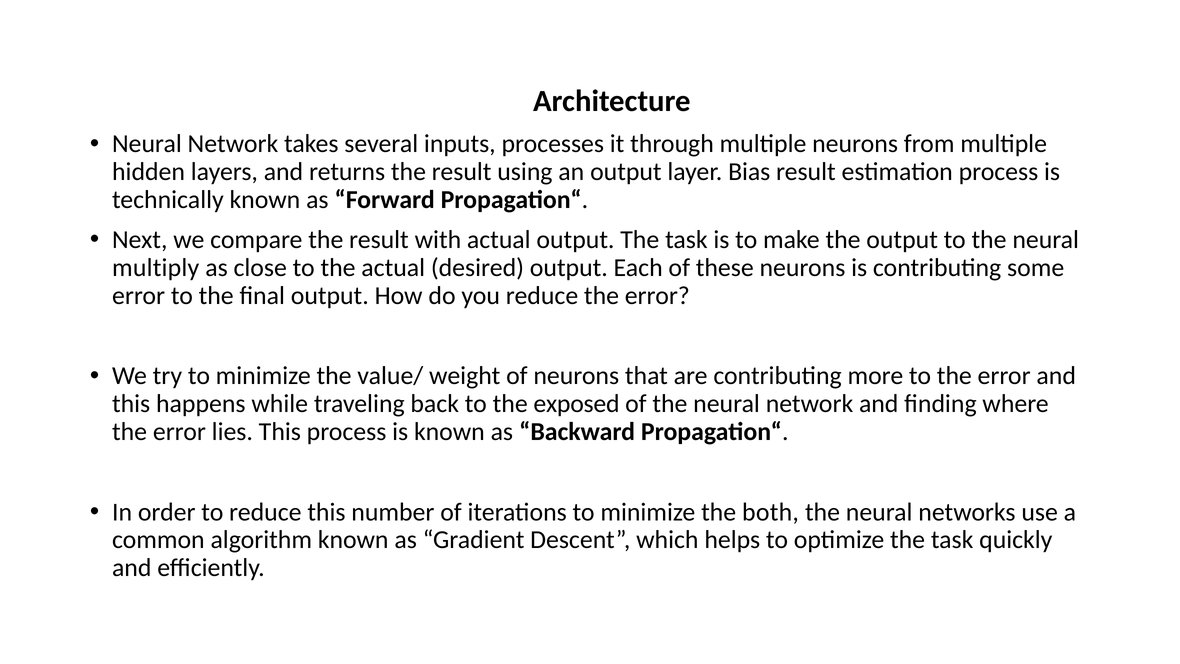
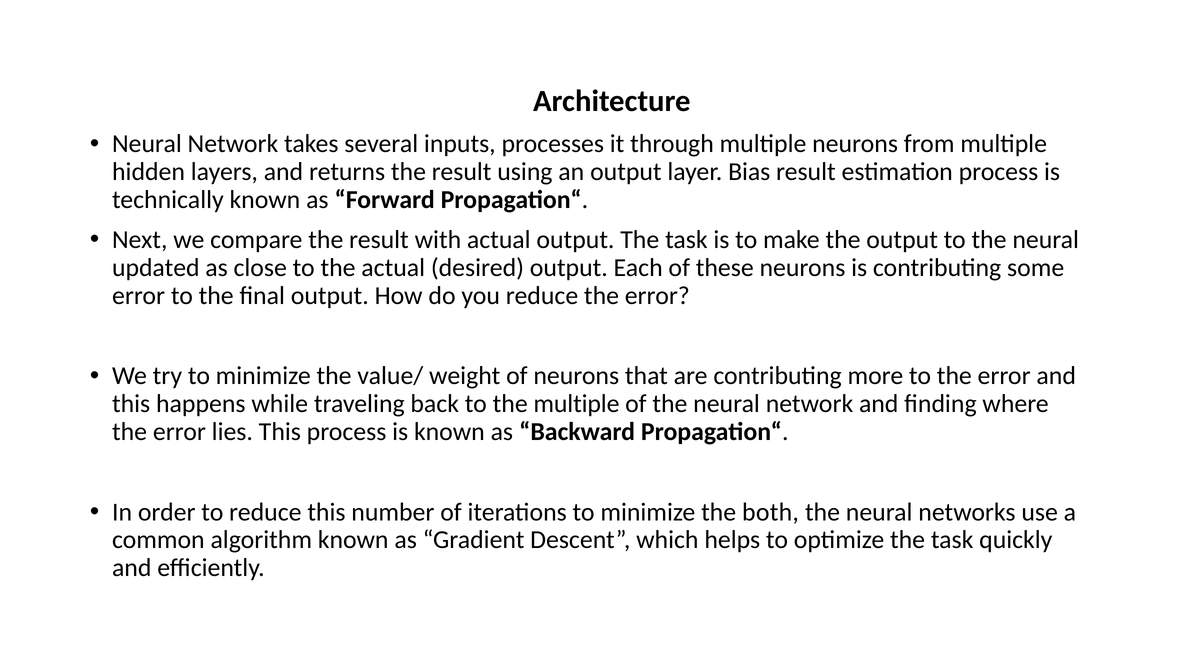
multiply: multiply -> updated
the exposed: exposed -> multiple
